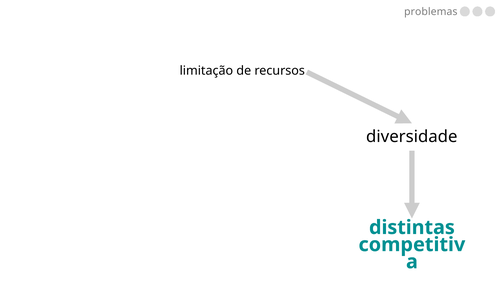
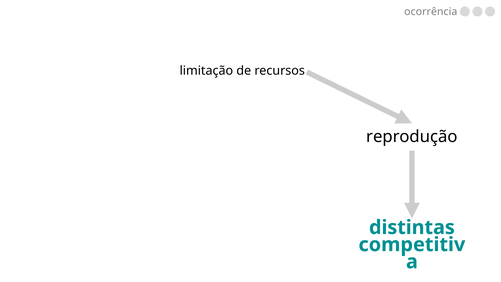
problemas: problemas -> ocorrência
diversidade: diversidade -> reprodução
